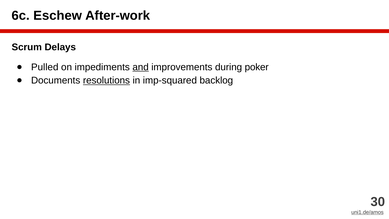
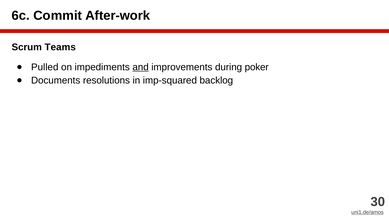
Eschew: Eschew -> Commit
Delays: Delays -> Teams
resolutions underline: present -> none
